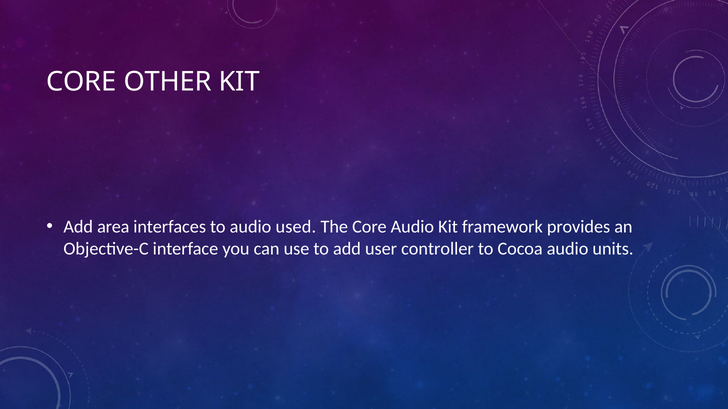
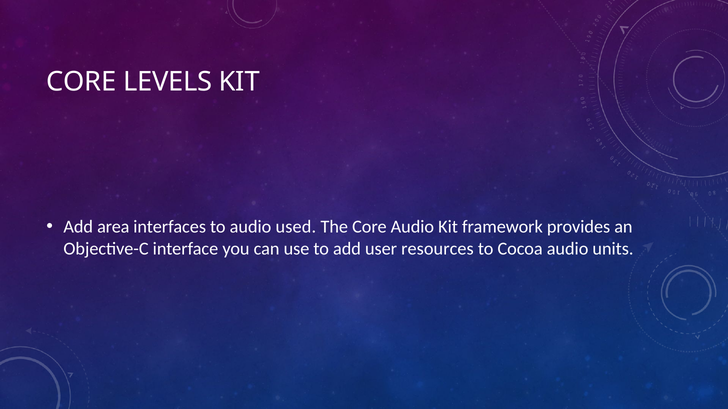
OTHER: OTHER -> LEVELS
controller: controller -> resources
